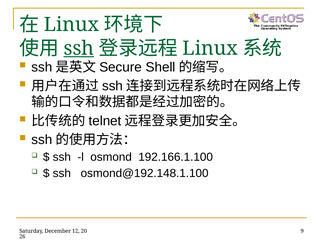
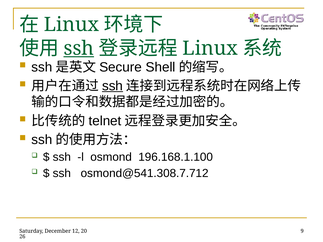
ssh at (112, 86) underline: none -> present
192.166.1.100: 192.166.1.100 -> 196.168.1.100
osmond@192.148.1.100: osmond@192.148.1.100 -> osmond@541.308.7.712
